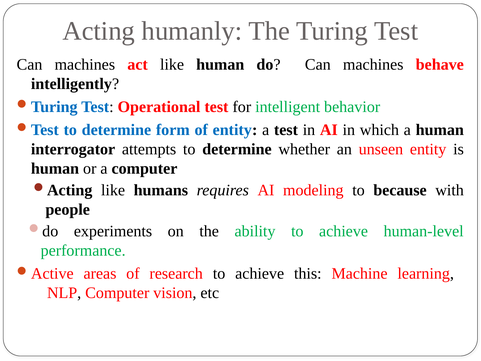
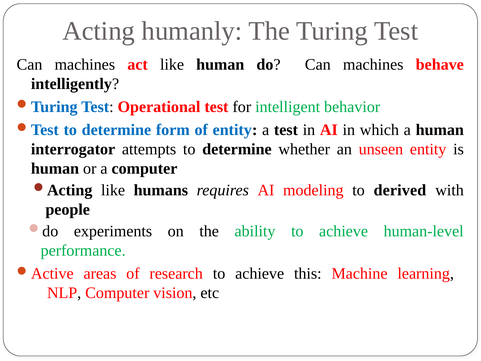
because: because -> derived
